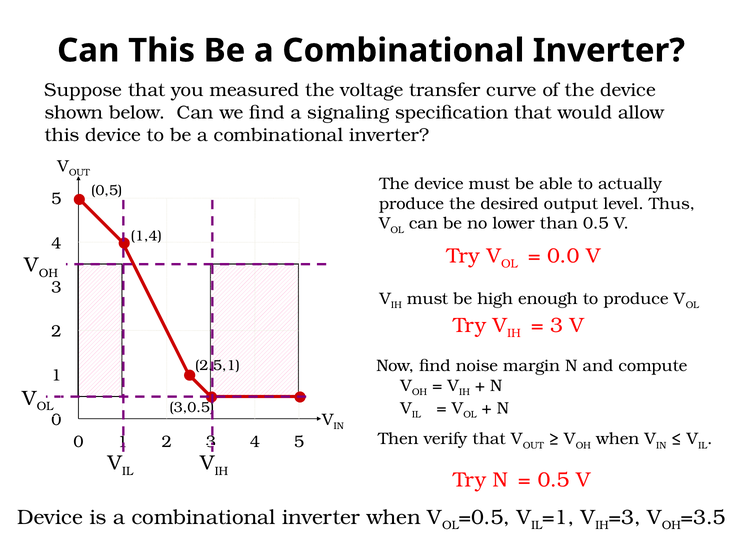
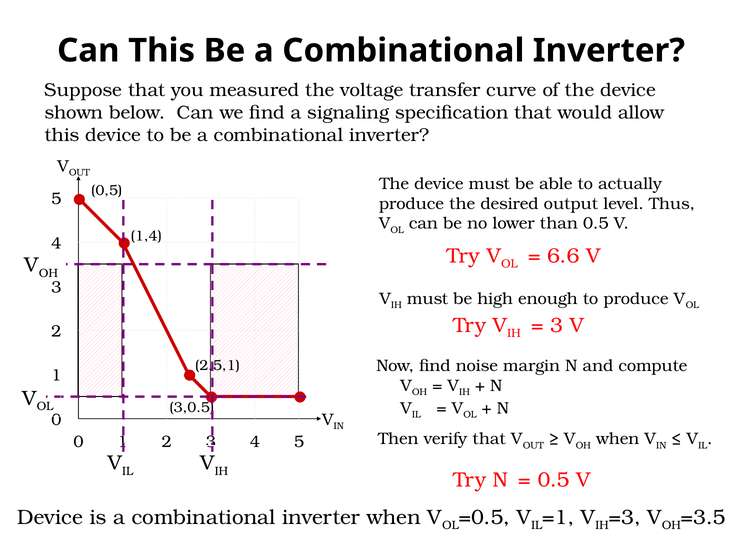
0.0: 0.0 -> 6.6
